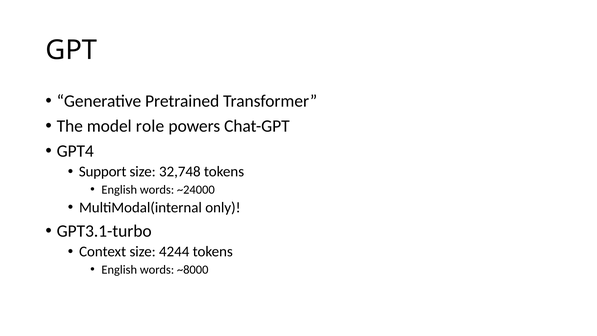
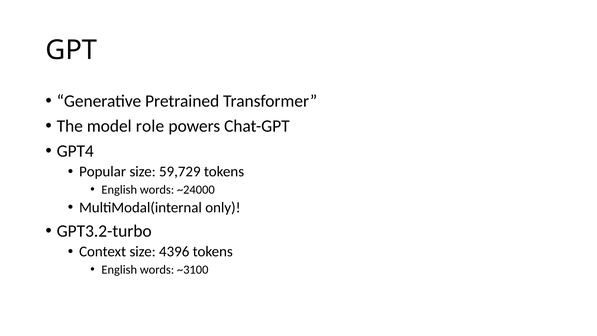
Support: Support -> Popular
32,748: 32,748 -> 59,729
GPT3.1-turbo: GPT3.1-turbo -> GPT3.2-turbo
4244: 4244 -> 4396
~8000: ~8000 -> ~3100
